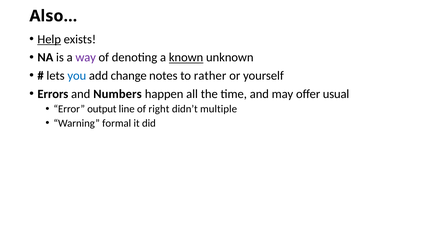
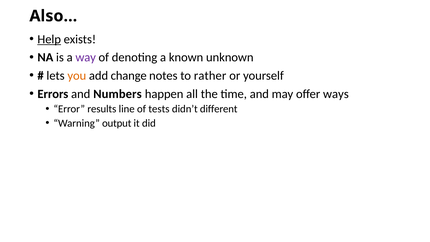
known underline: present -> none
you colour: blue -> orange
usual: usual -> ways
output: output -> results
right: right -> tests
multiple: multiple -> different
formal: formal -> output
